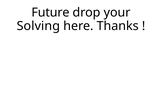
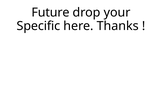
Solving: Solving -> Specific
